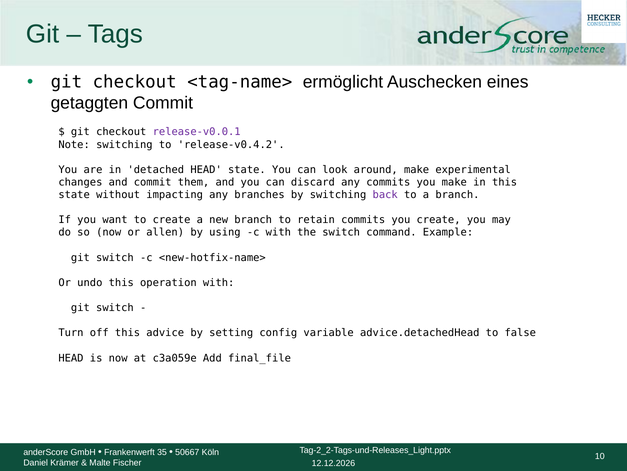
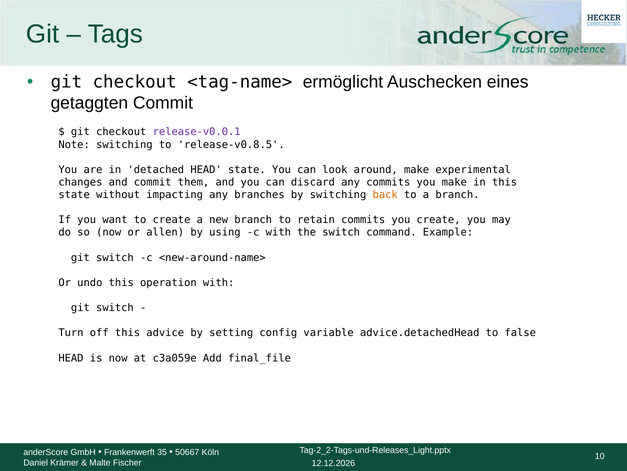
release-v0.4.2: release-v0.4.2 -> release-v0.8.5
back colour: purple -> orange
<new-hotfix-name>: <new-hotfix-name> -> <new-around-name>
